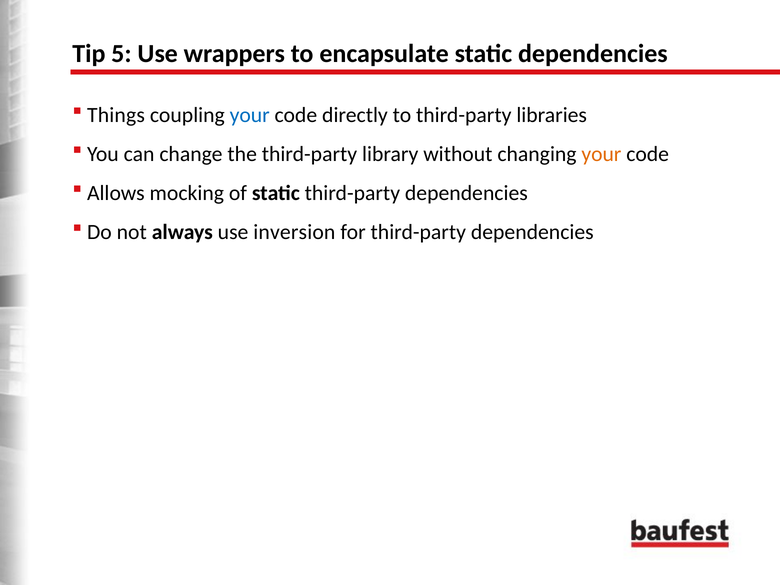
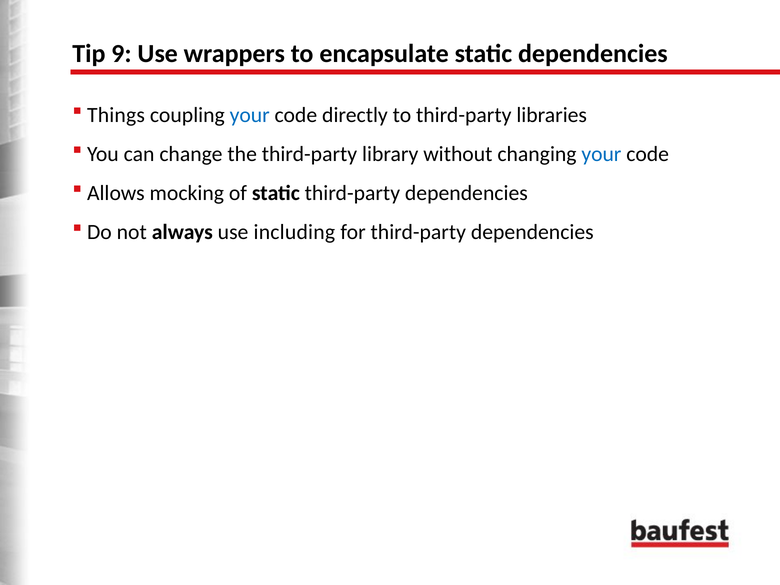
5: 5 -> 9
your at (601, 154) colour: orange -> blue
inversion: inversion -> including
